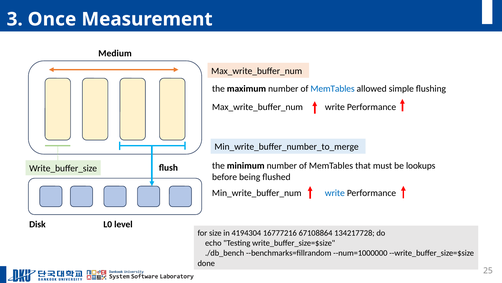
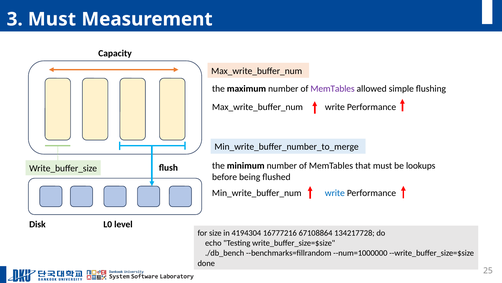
3 Once: Once -> Must
Medium: Medium -> Capacity
MemTables at (333, 89) colour: blue -> purple
